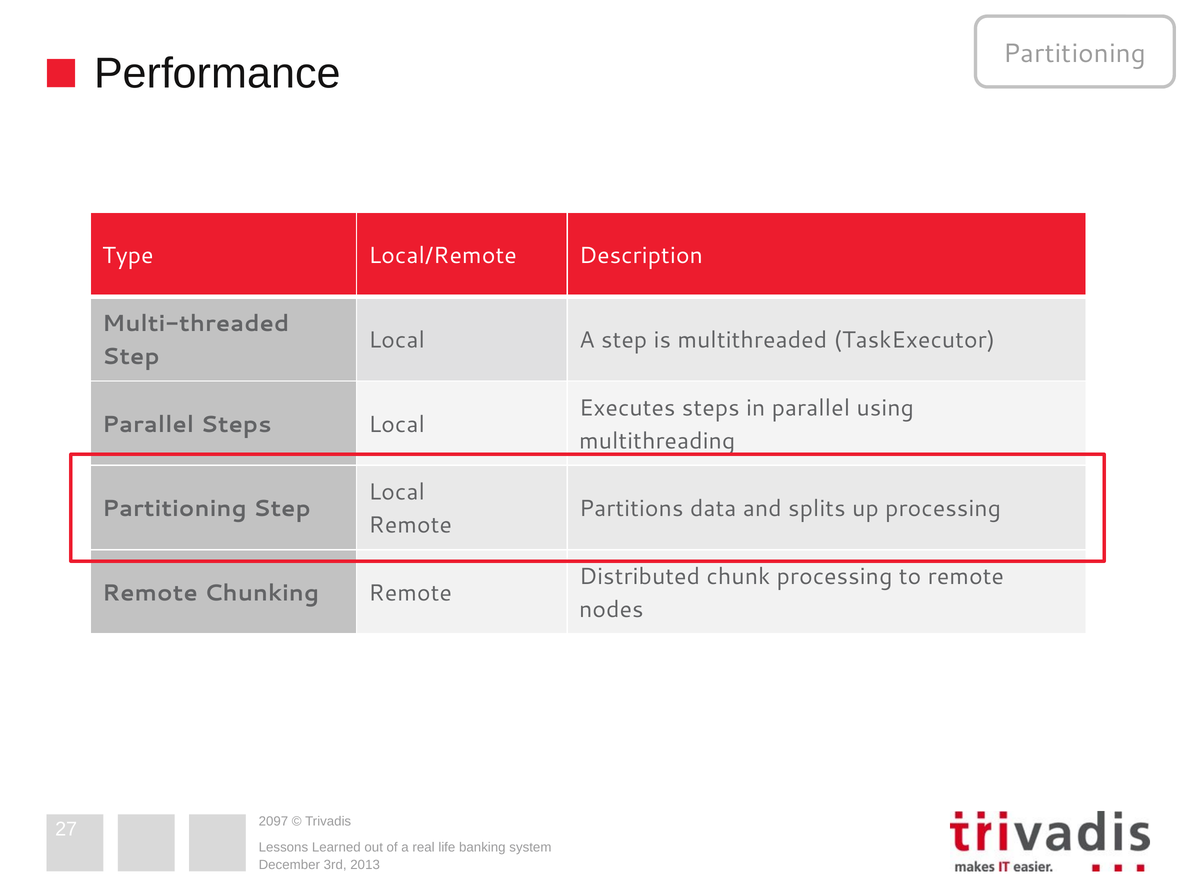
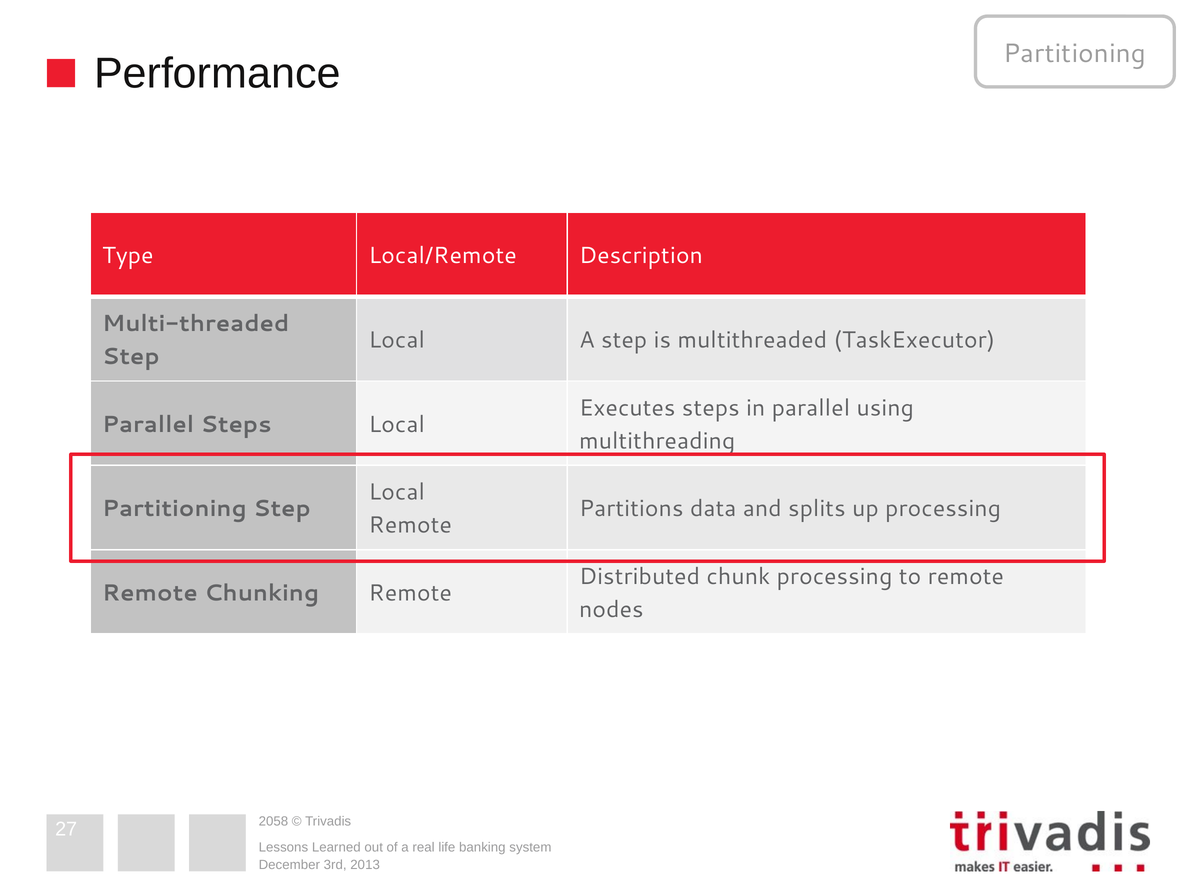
2097: 2097 -> 2058
